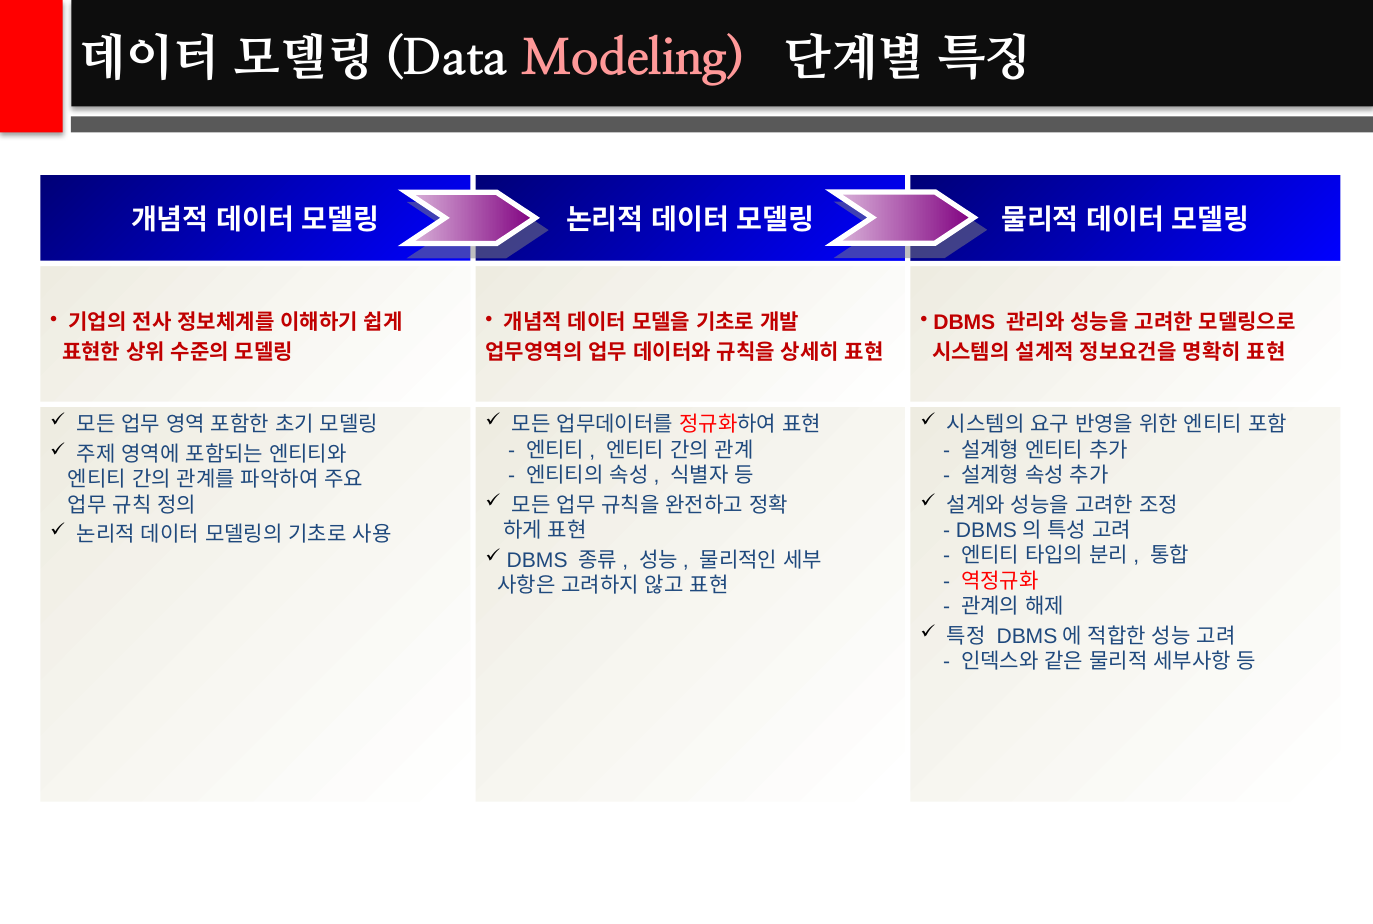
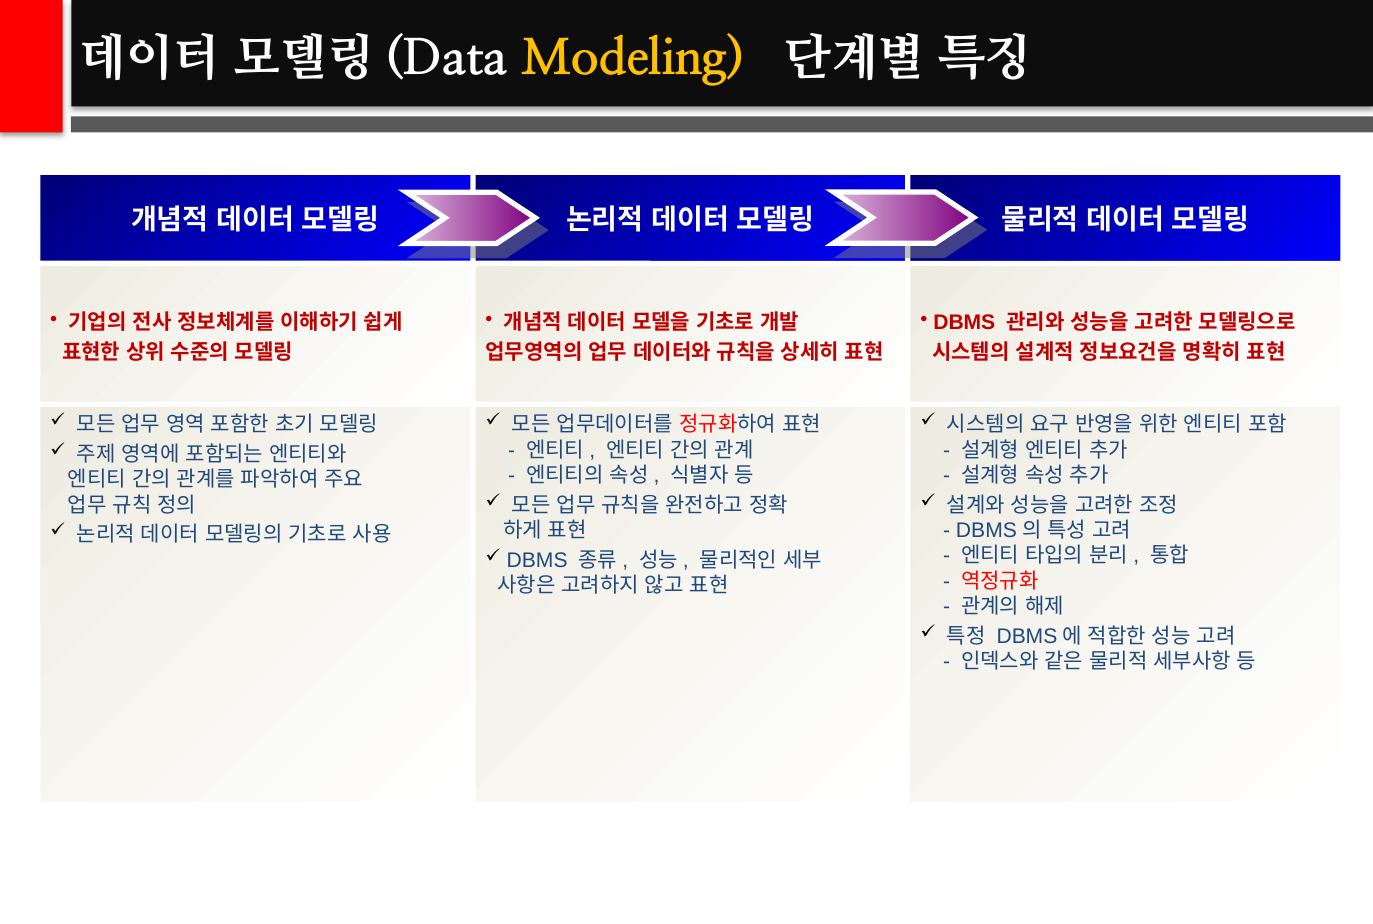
Modeling colour: pink -> yellow
